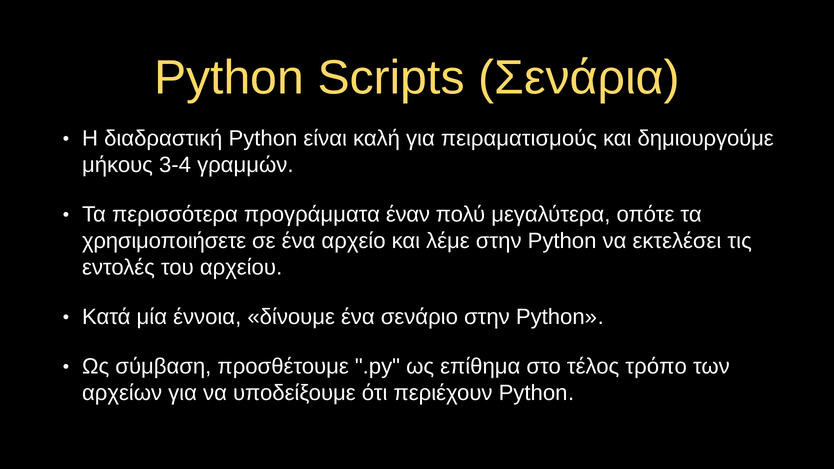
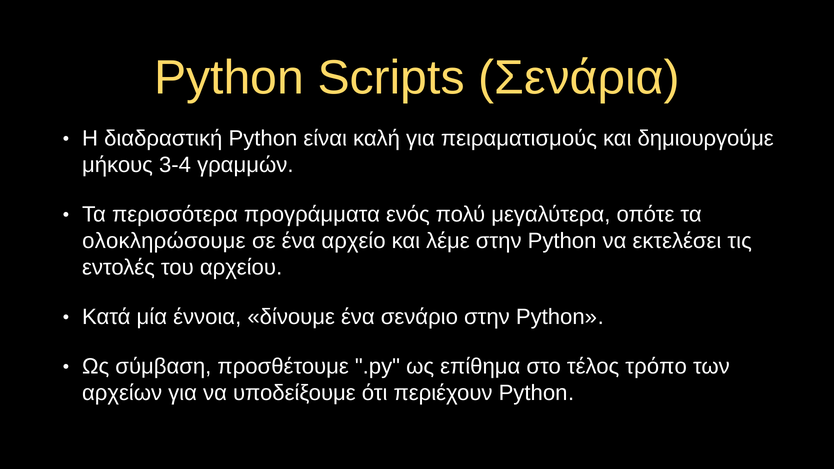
έναν: έναν -> ενός
χρησιμοποιήσετε: χρησιμοποιήσετε -> ολοκληρώσουμε
